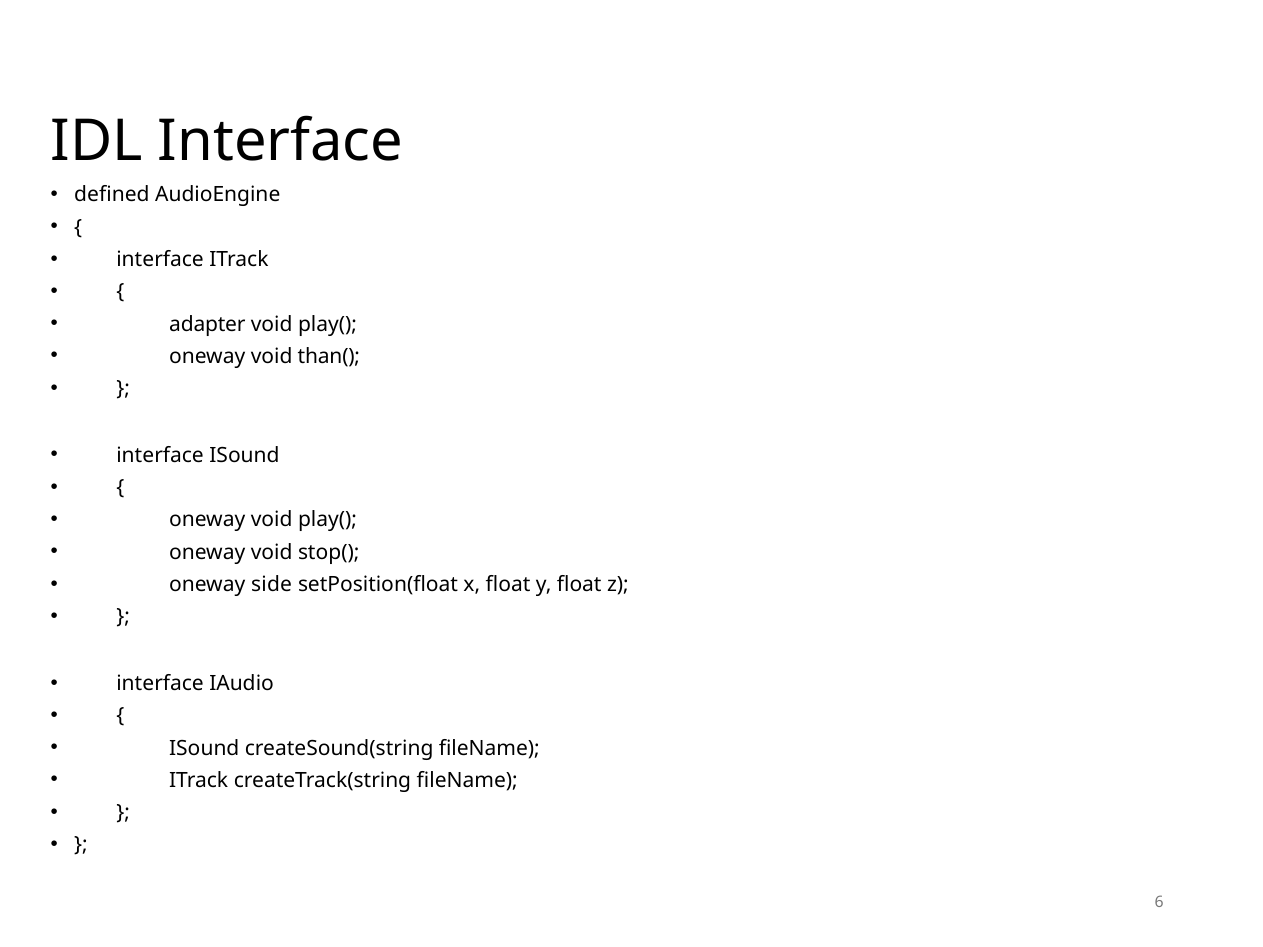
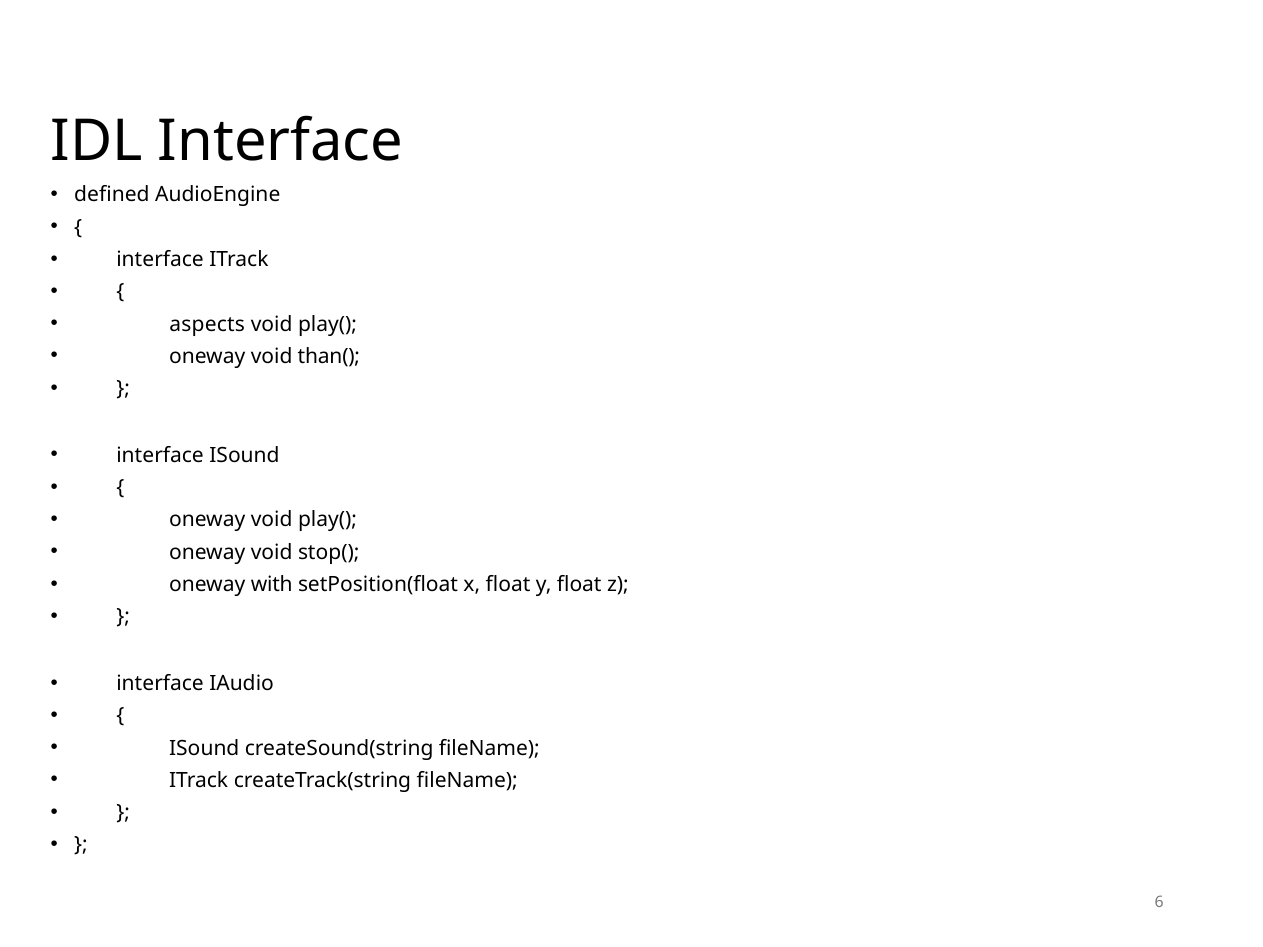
adapter: adapter -> aspects
side: side -> with
